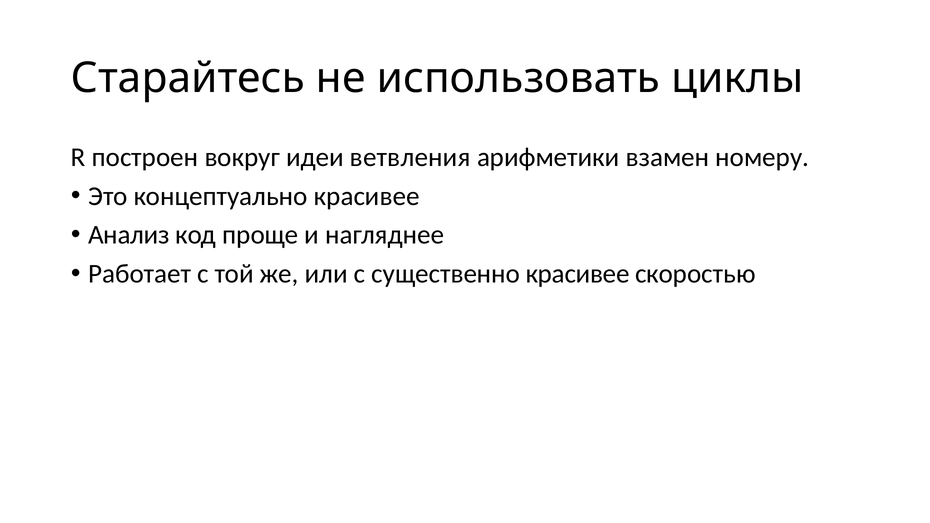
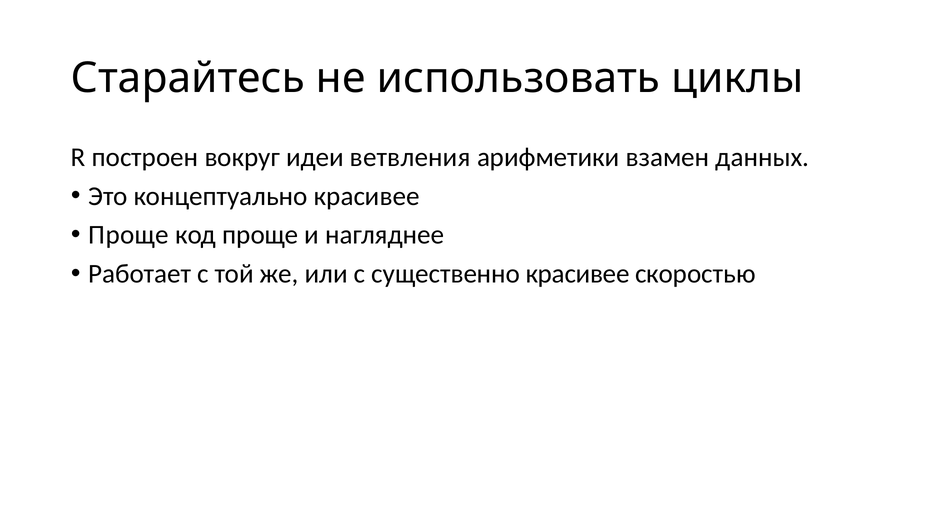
номеру: номеру -> данных
Анализ at (129, 235): Анализ -> Проще
